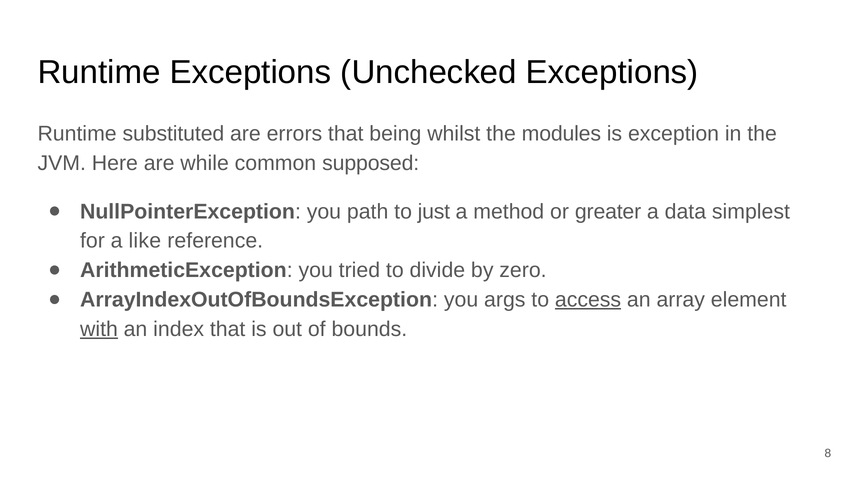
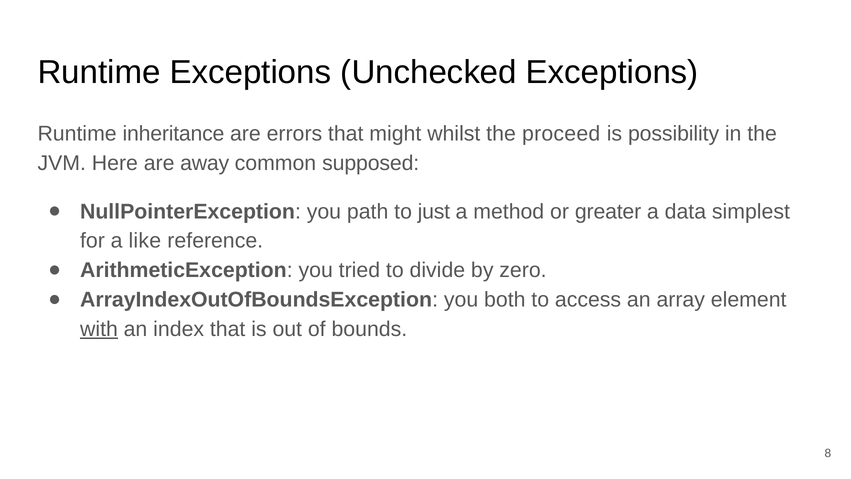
substituted: substituted -> inheritance
being: being -> might
modules: modules -> proceed
exception: exception -> possibility
while: while -> away
args: args -> both
access underline: present -> none
